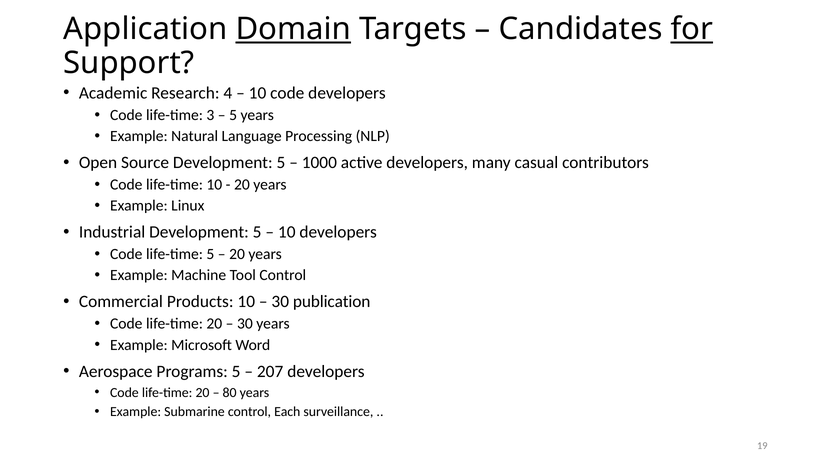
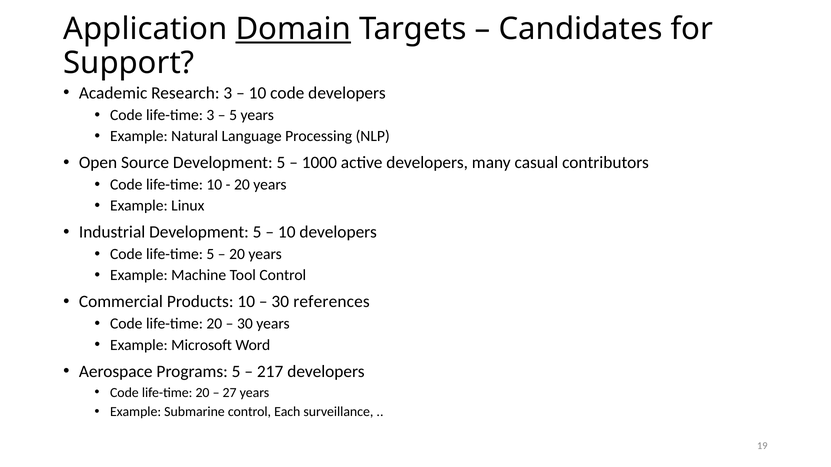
for underline: present -> none
Research 4: 4 -> 3
publication: publication -> references
207: 207 -> 217
80: 80 -> 27
